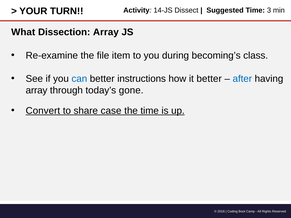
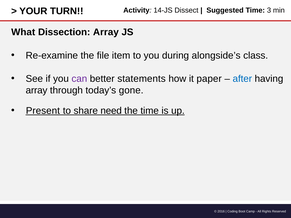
becoming’s: becoming’s -> alongside’s
can colour: blue -> purple
instructions: instructions -> statements
it better: better -> paper
Convert: Convert -> Present
case: case -> need
